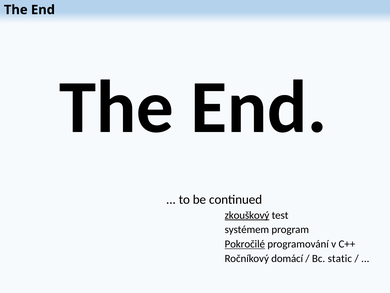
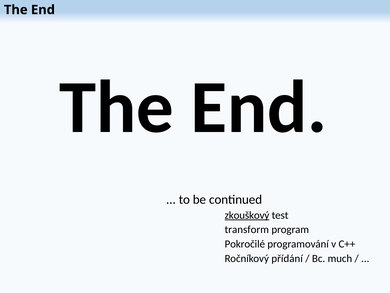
systémem: systémem -> transform
Pokročilé underline: present -> none
domácí: domácí -> přídání
static: static -> much
